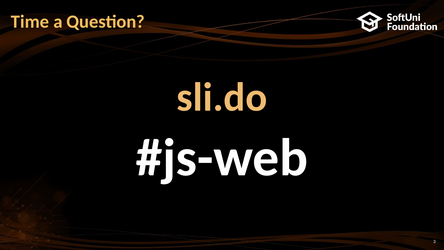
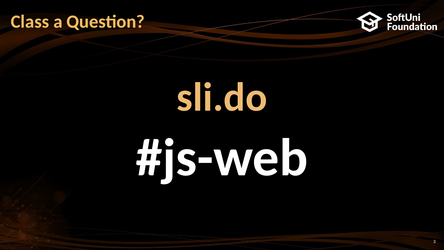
Time: Time -> Class
